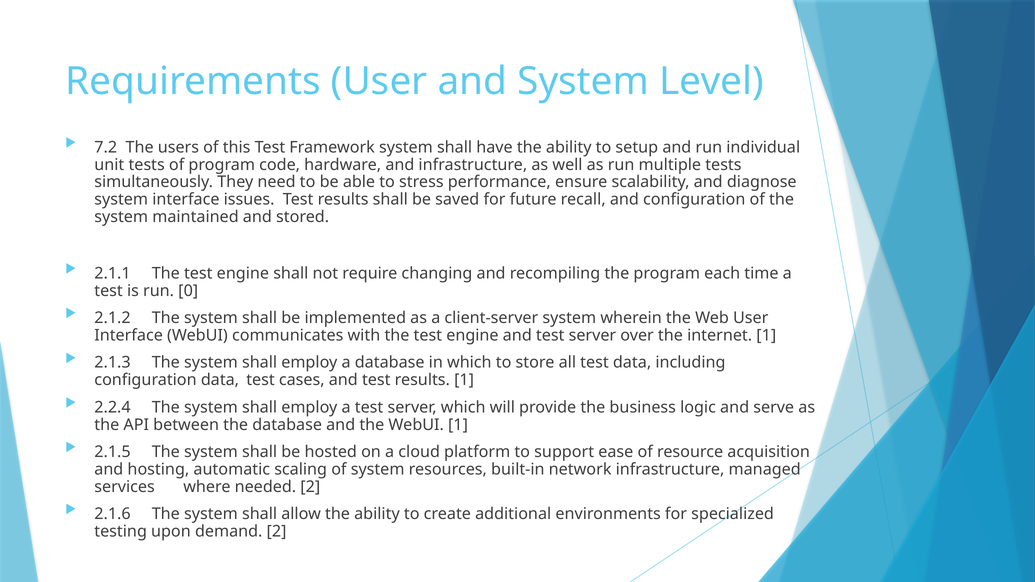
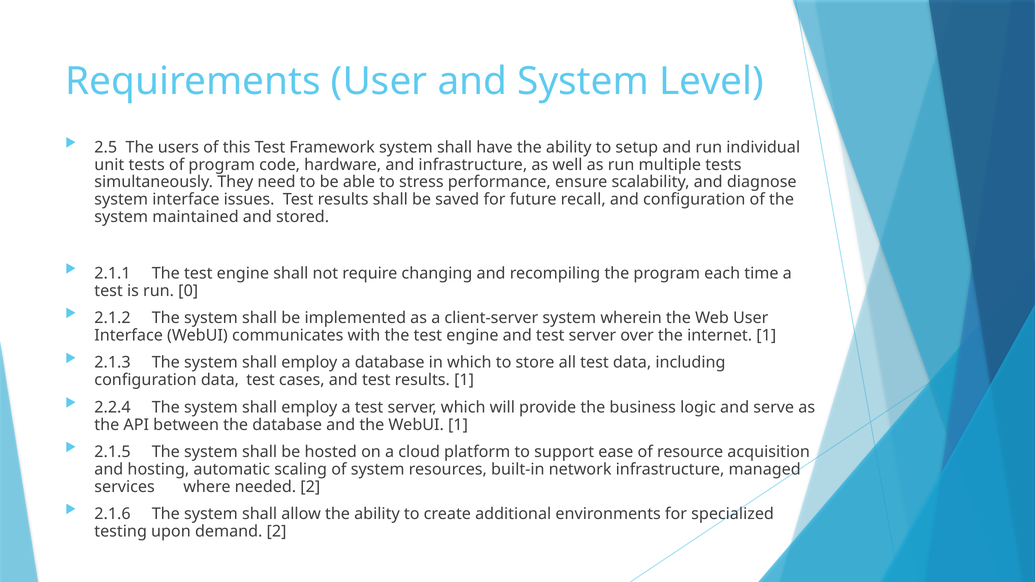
7.2: 7.2 -> 2.5
